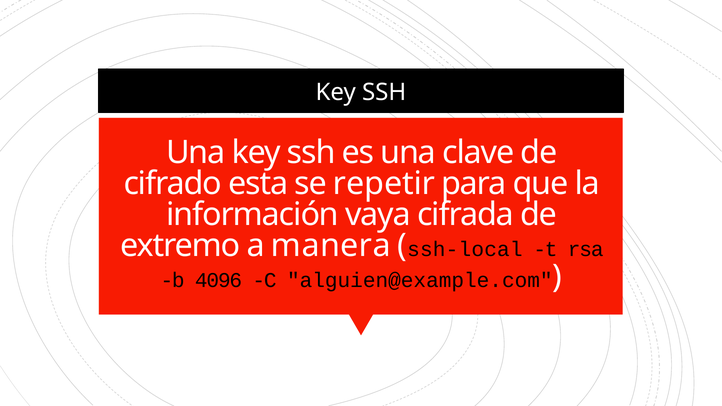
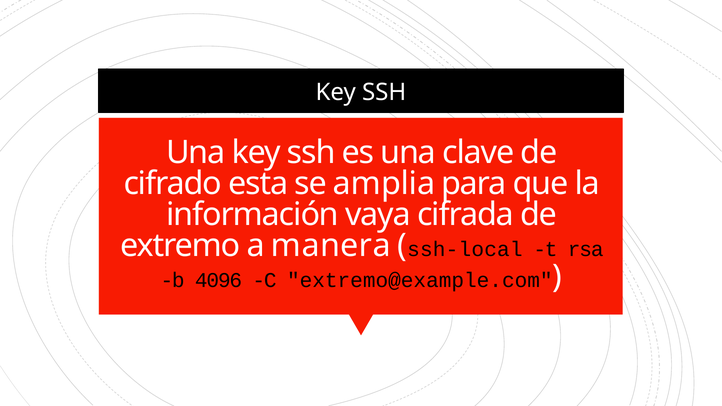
repetir: repetir -> amplia
alguien@example.com: alguien@example.com -> extremo@example.com
